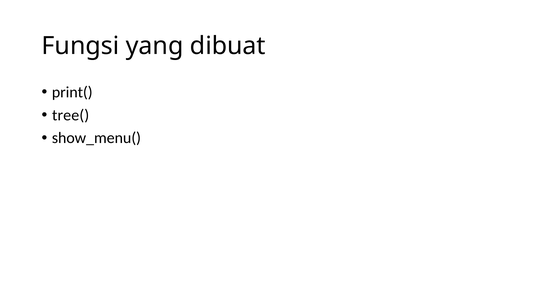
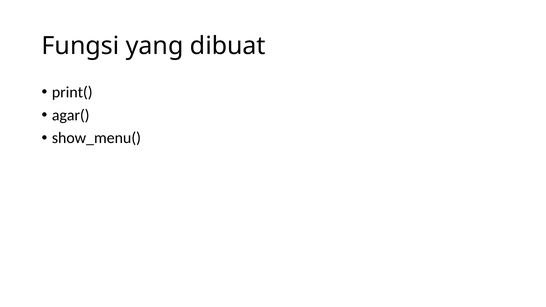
tree(: tree( -> agar(
